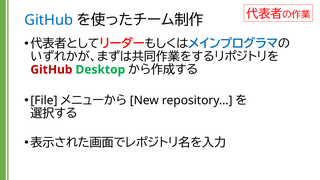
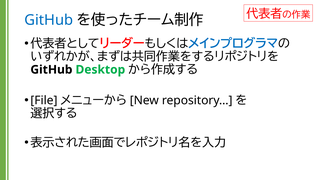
GitHub at (51, 70) colour: red -> black
